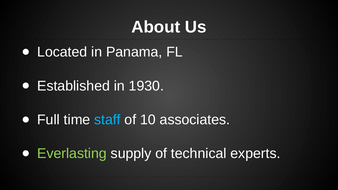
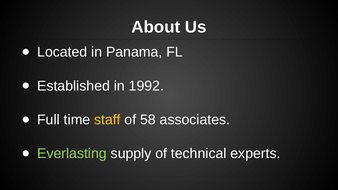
1930: 1930 -> 1992
staff colour: light blue -> yellow
10: 10 -> 58
